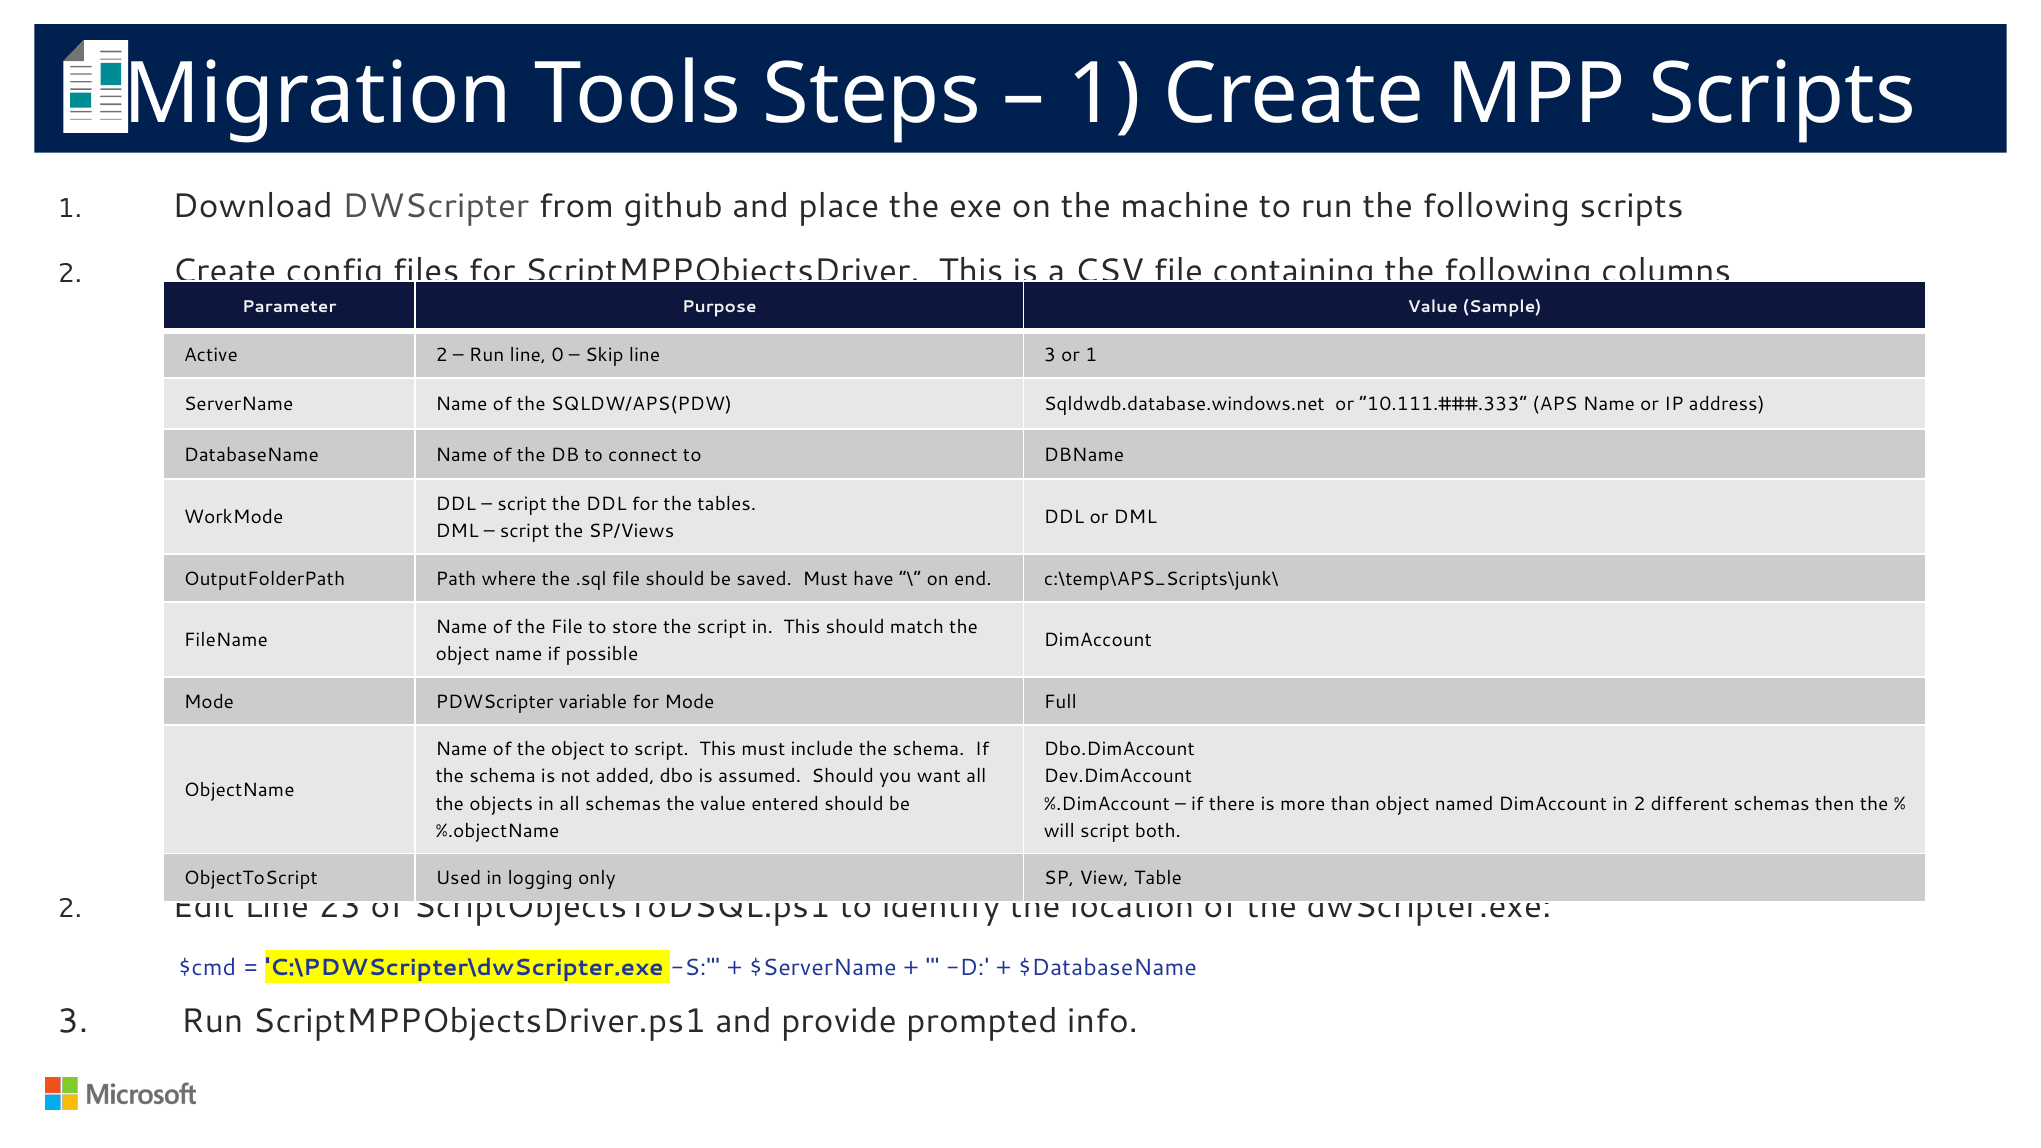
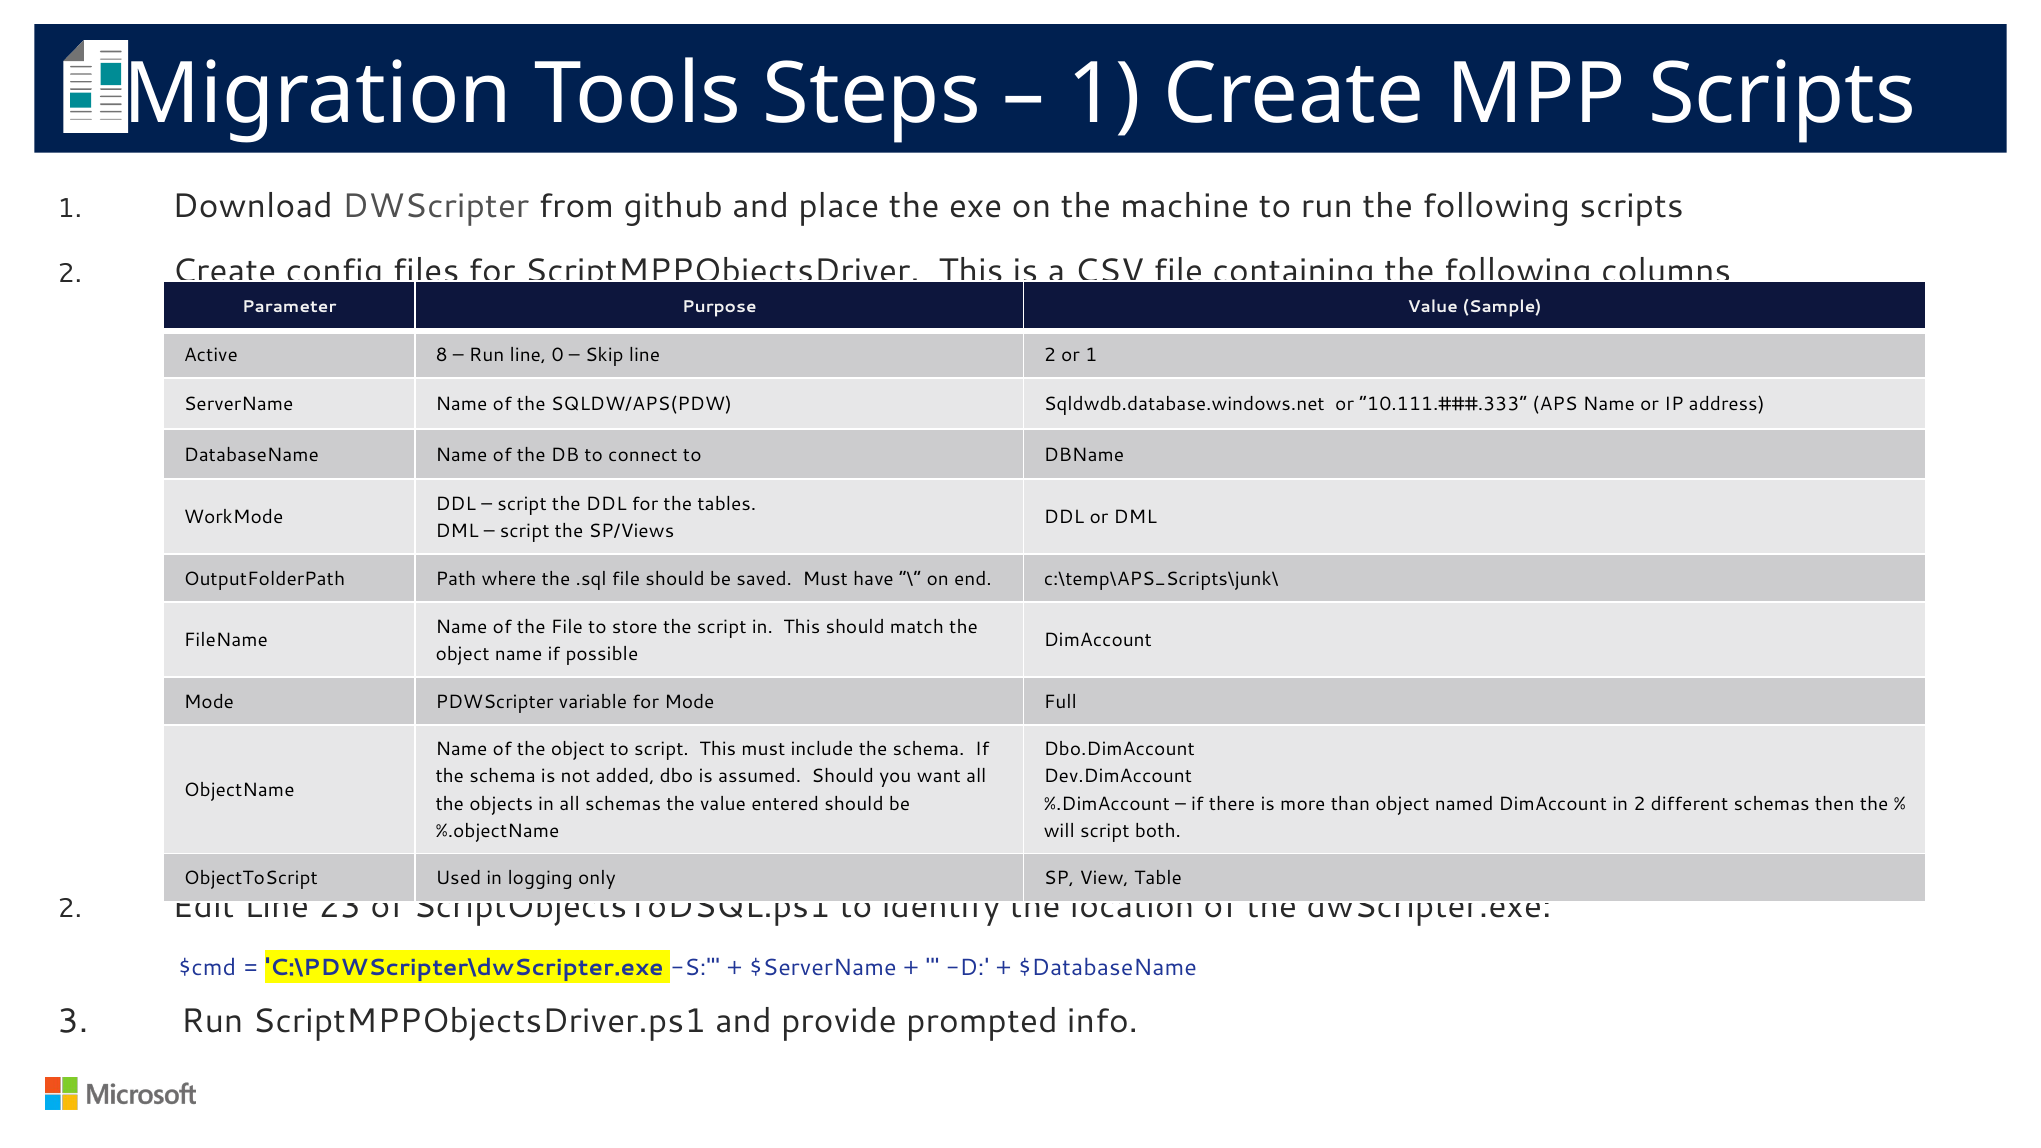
Active 2: 2 -> 8
line 3: 3 -> 2
